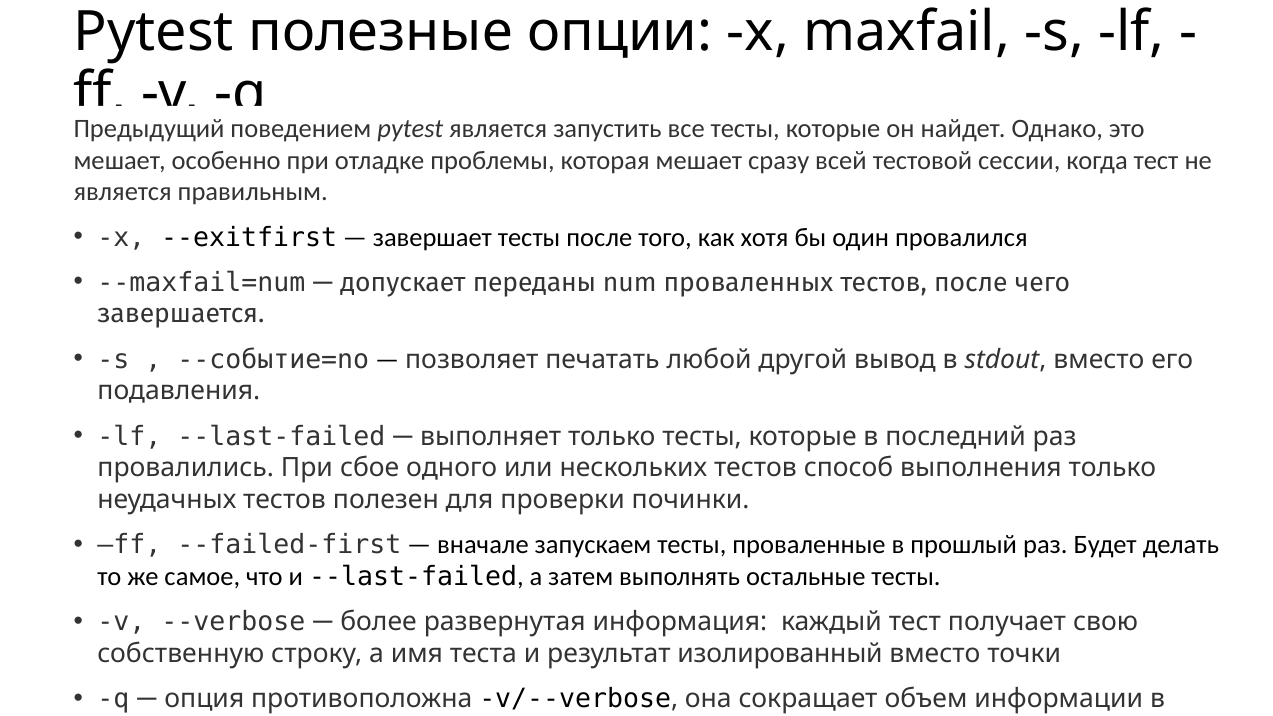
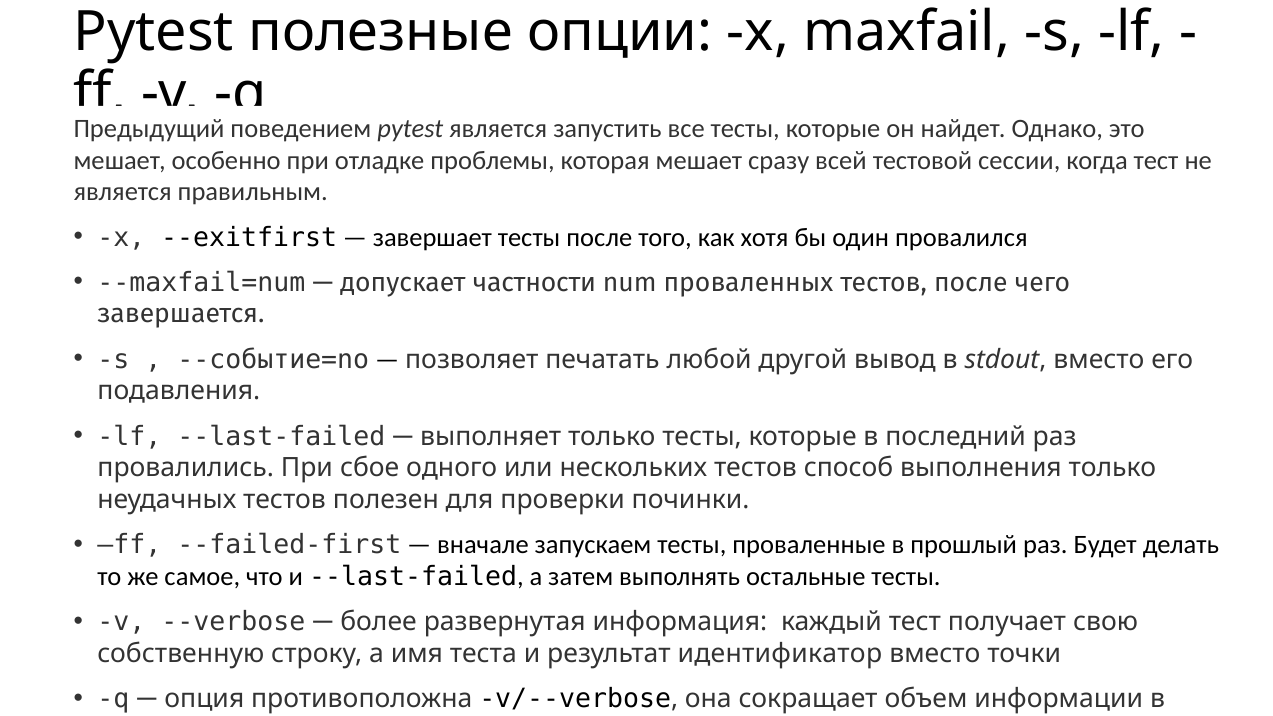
переданы: переданы -> частности
изолированный: изолированный -> идентификатор
